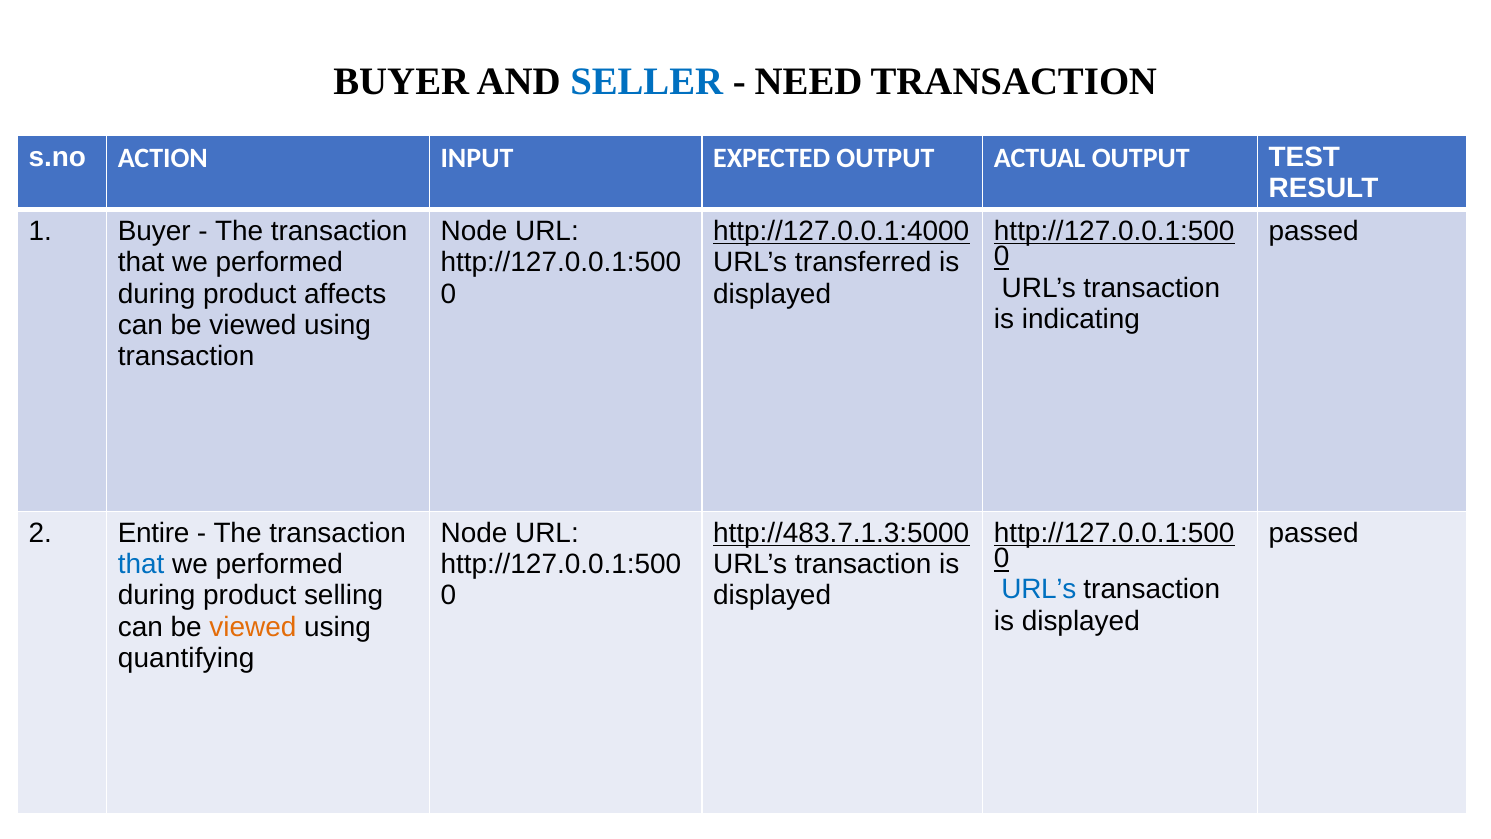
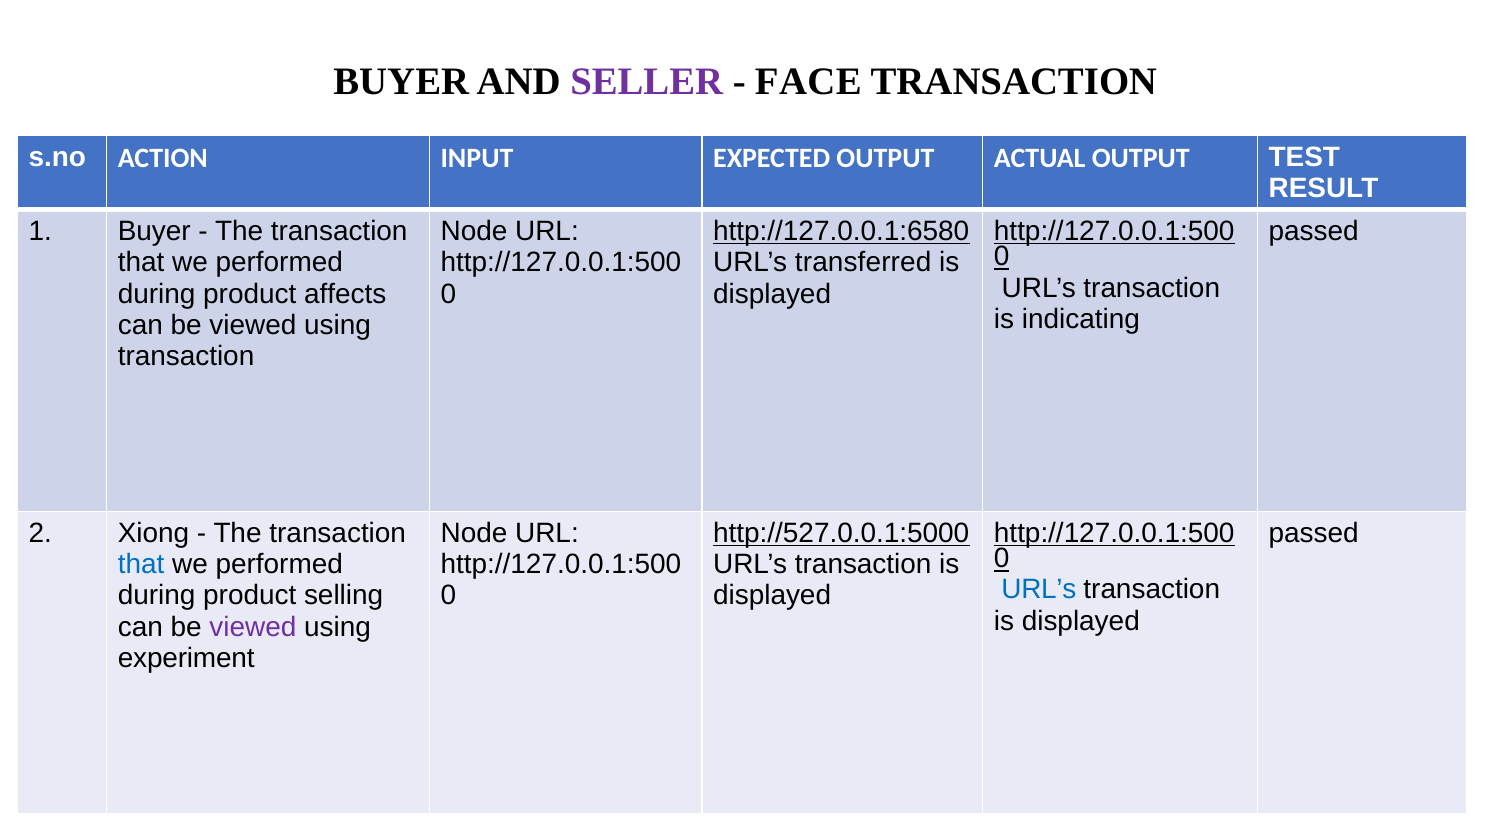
SELLER colour: blue -> purple
NEED: NEED -> FACE
http://127.0.0.1:4000: http://127.0.0.1:4000 -> http://127.0.0.1:6580
Entire: Entire -> Xiong
http://483.7.1.3:5000: http://483.7.1.3:5000 -> http://527.0.0.1:5000
viewed at (253, 627) colour: orange -> purple
quantifying: quantifying -> experiment
